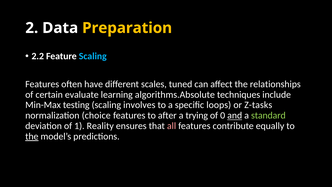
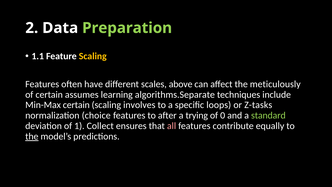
Preparation colour: yellow -> light green
2.2: 2.2 -> 1.1
Scaling at (93, 56) colour: light blue -> yellow
tuned: tuned -> above
relationships: relationships -> meticulously
evaluate: evaluate -> assumes
algorithms.Absolute: algorithms.Absolute -> algorithms.Separate
Min-Max testing: testing -> certain
and underline: present -> none
Reality: Reality -> Collect
